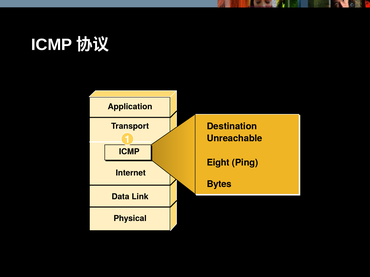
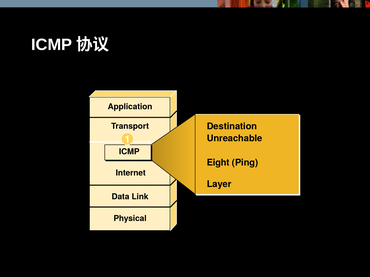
Bytes: Bytes -> Layer
